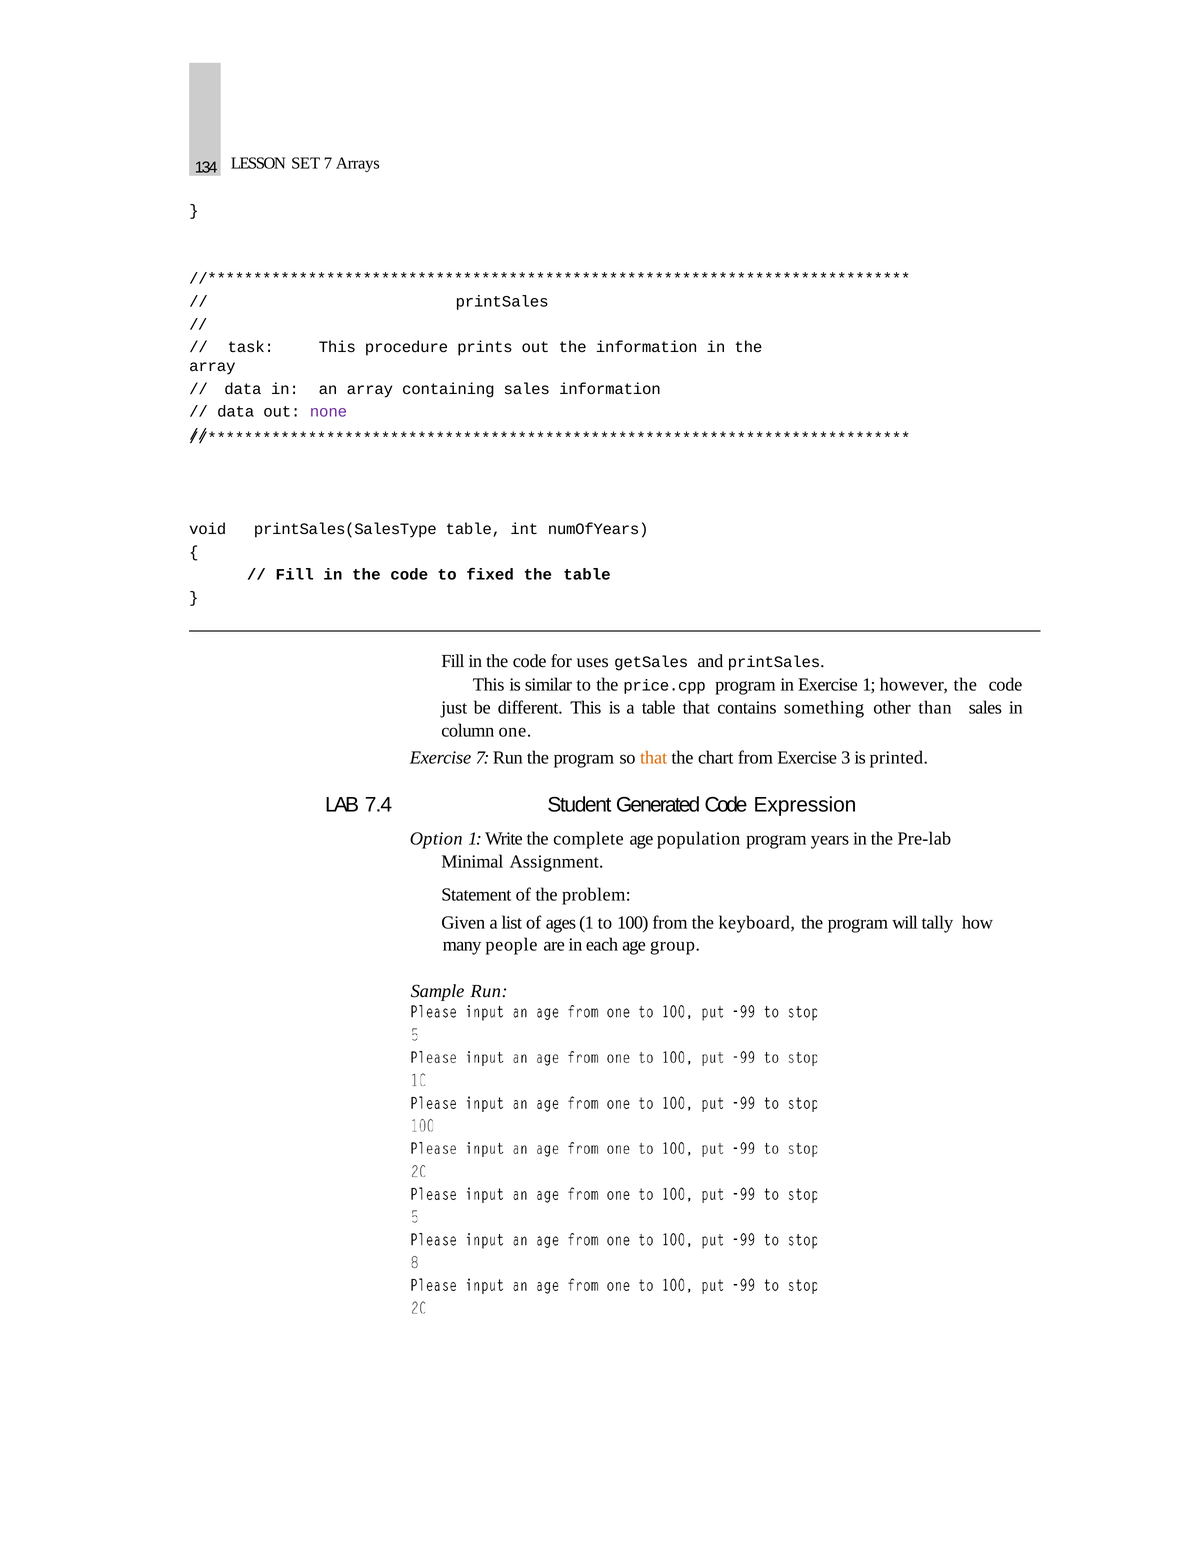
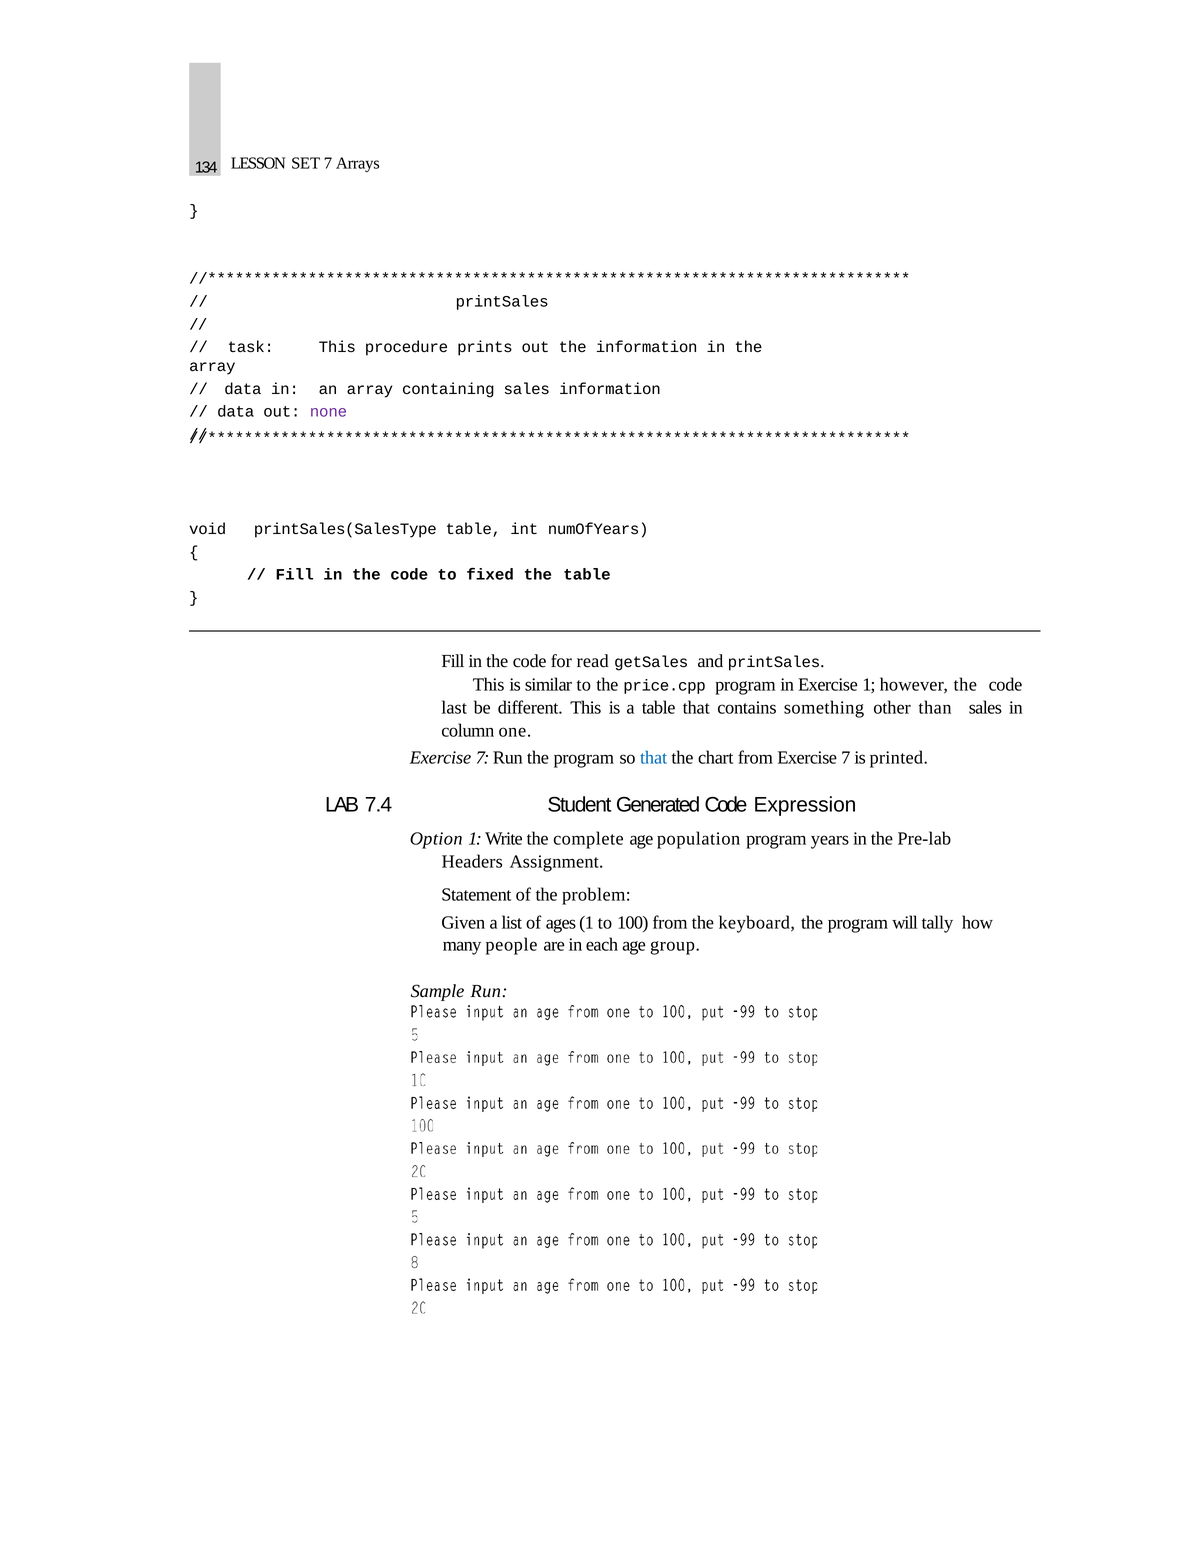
uses: uses -> read
just: just -> last
that at (654, 757) colour: orange -> blue
from Exercise 3: 3 -> 7
Minimal: Minimal -> Headers
